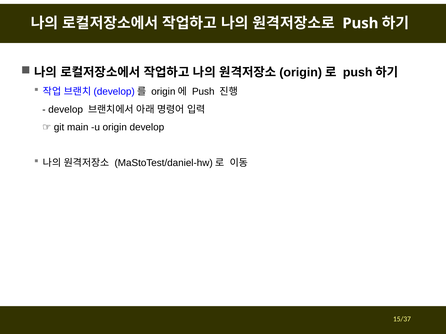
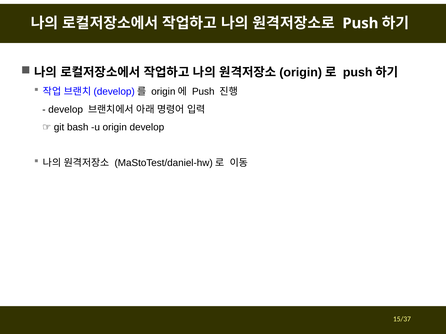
main: main -> bash
